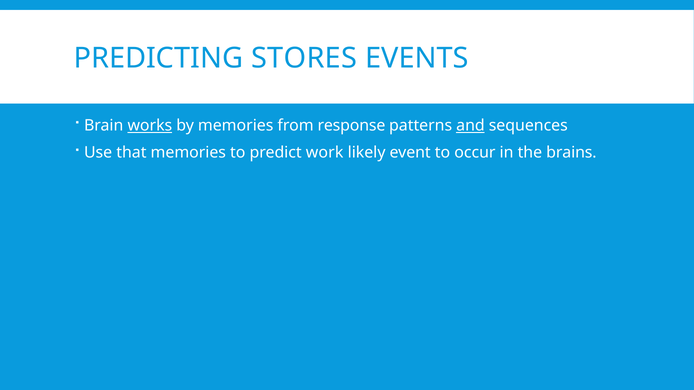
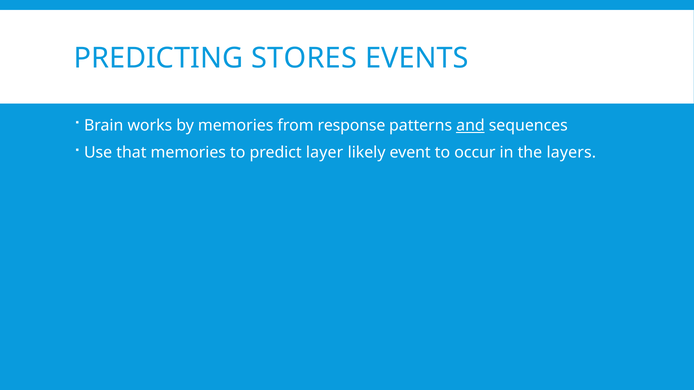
works underline: present -> none
work: work -> layer
brains: brains -> layers
